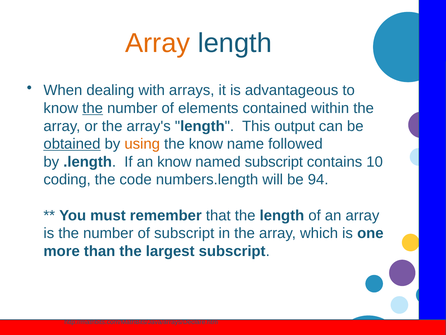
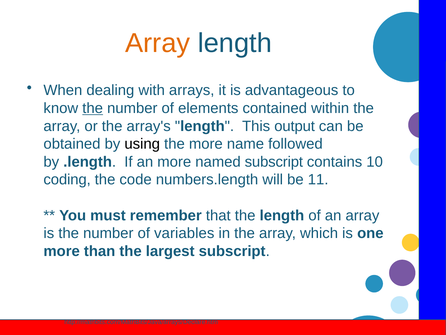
obtained underline: present -> none
using colour: orange -> black
the know: know -> more
an know: know -> more
94: 94 -> 11
of subscript: subscript -> variables
